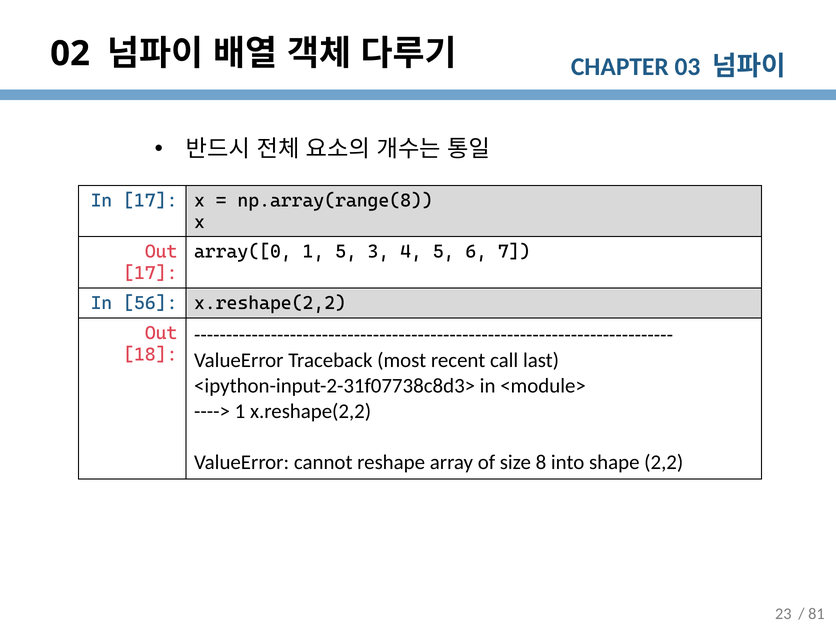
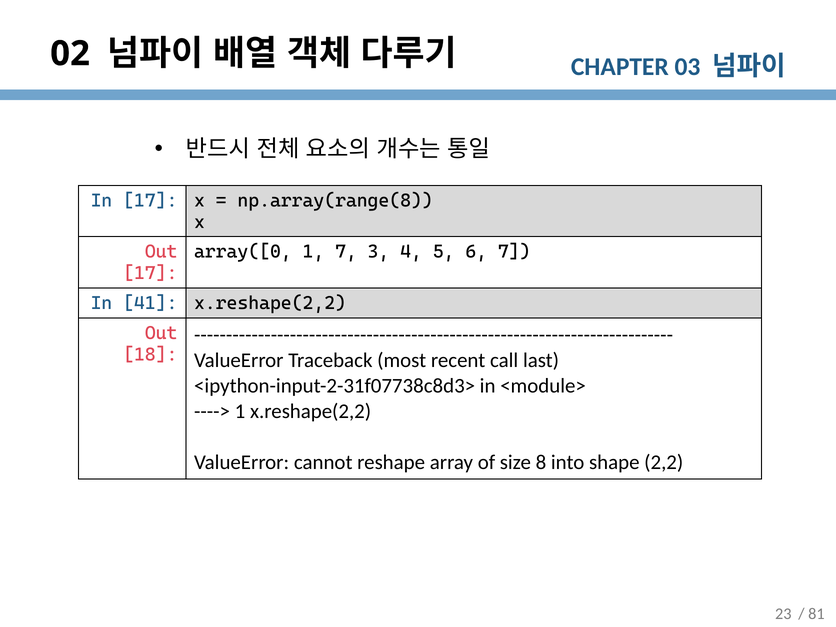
1 5: 5 -> 7
56: 56 -> 41
